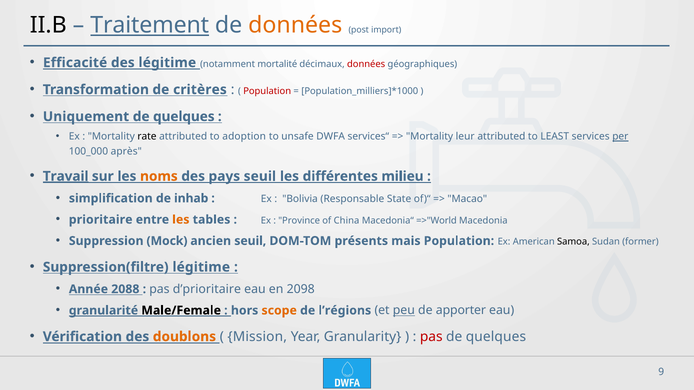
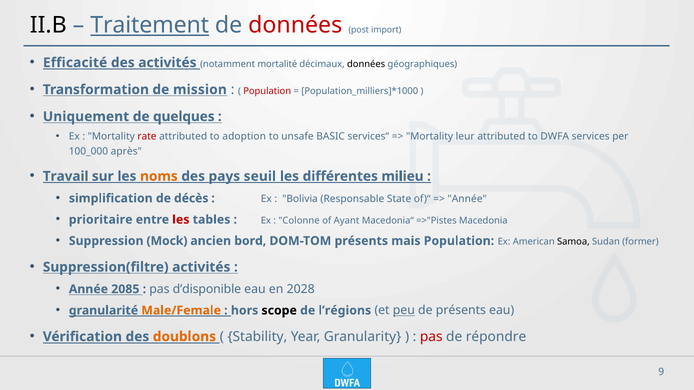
données at (295, 25) colour: orange -> red
des légitime: légitime -> activités
données at (366, 64) colour: red -> black
critères: critères -> mission
rate colour: black -> red
DWFA: DWFA -> BASIC
LEAST: LEAST -> DWFA
per underline: present -> none
Travail underline: present -> none
inhab: inhab -> décès
Macao at (467, 199): Macao -> Année
les at (181, 220) colour: orange -> red
Province: Province -> Colonne
China: China -> Ayant
=>"World: =>"World -> =>"Pistes
ancien seuil: seuil -> bord
Suppression(filtre légitime: légitime -> activités
2088: 2088 -> 2085
d’prioritaire: d’prioritaire -> d’disponible
2098: 2098 -> 2028
Male/Female colour: black -> orange
scope colour: orange -> black
de apporter: apporter -> présents
Mission: Mission -> Stability
quelques at (496, 337): quelques -> répondre
